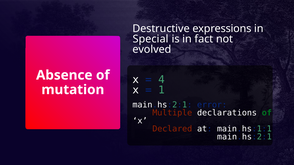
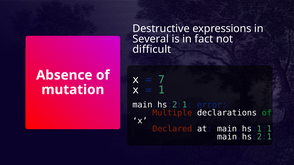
Special: Special -> Several
evolved: evolved -> difficult
4: 4 -> 7
